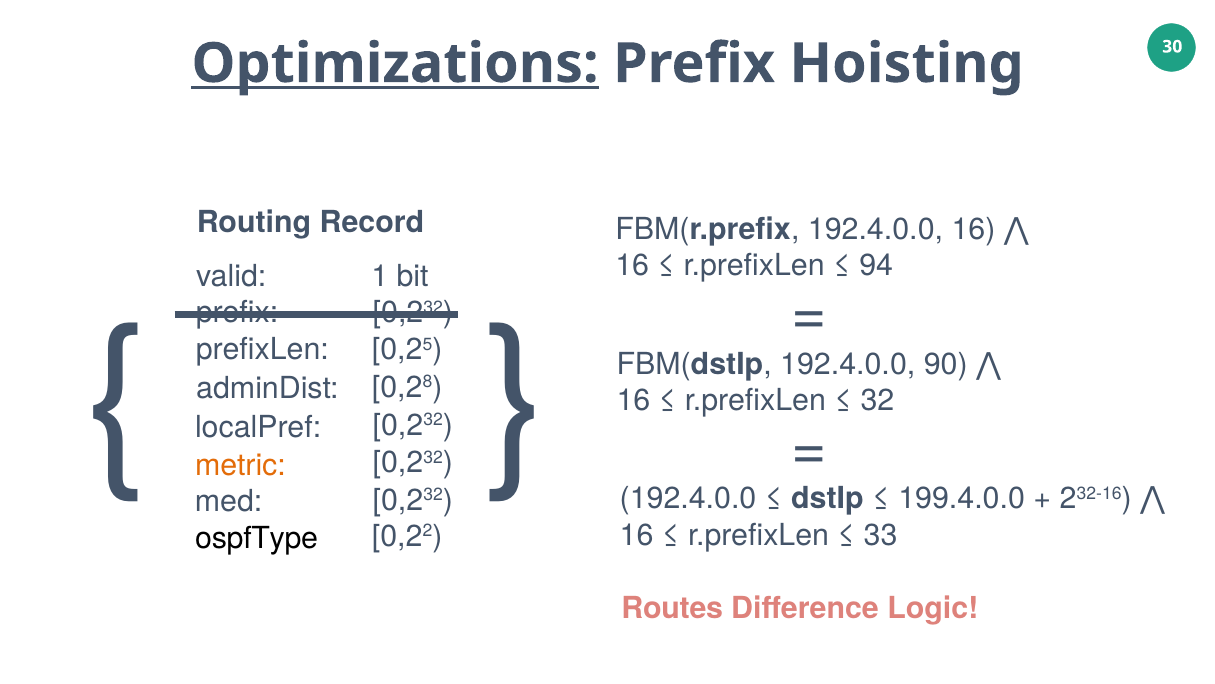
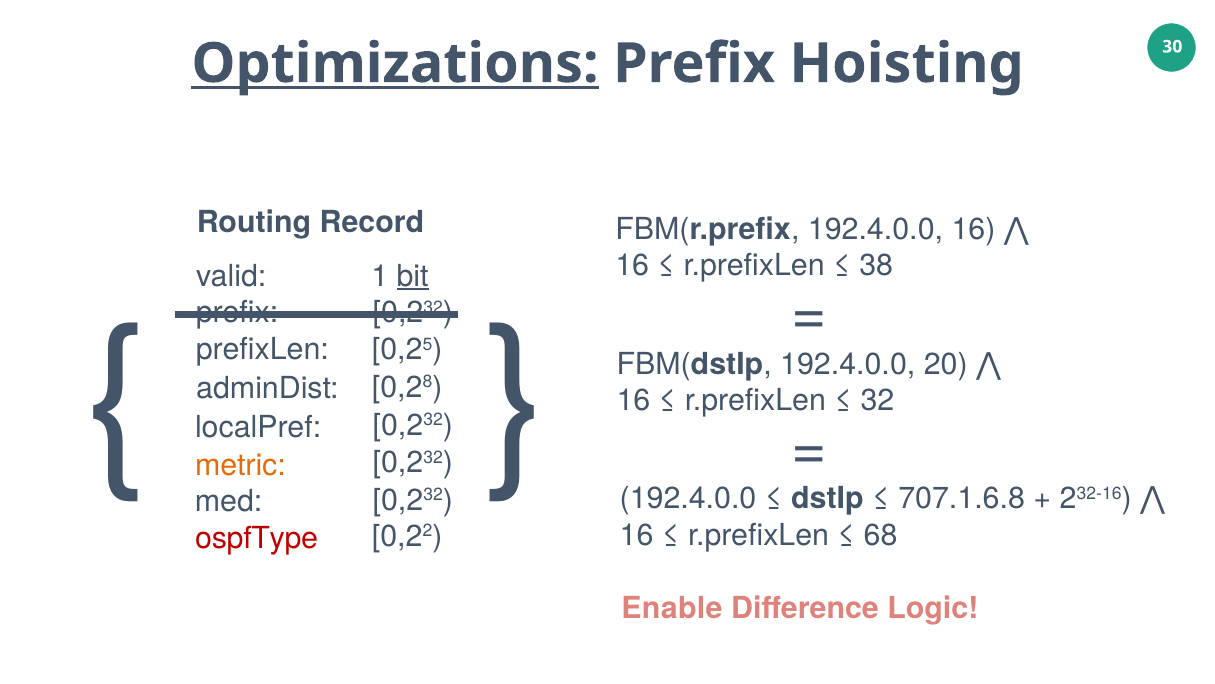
94: 94 -> 38
bit underline: none -> present
90: 90 -> 20
199.4.0.0: 199.4.0.0 -> 707.1.6.8
33: 33 -> 68
ospfType colour: black -> red
Routes: Routes -> Enable
